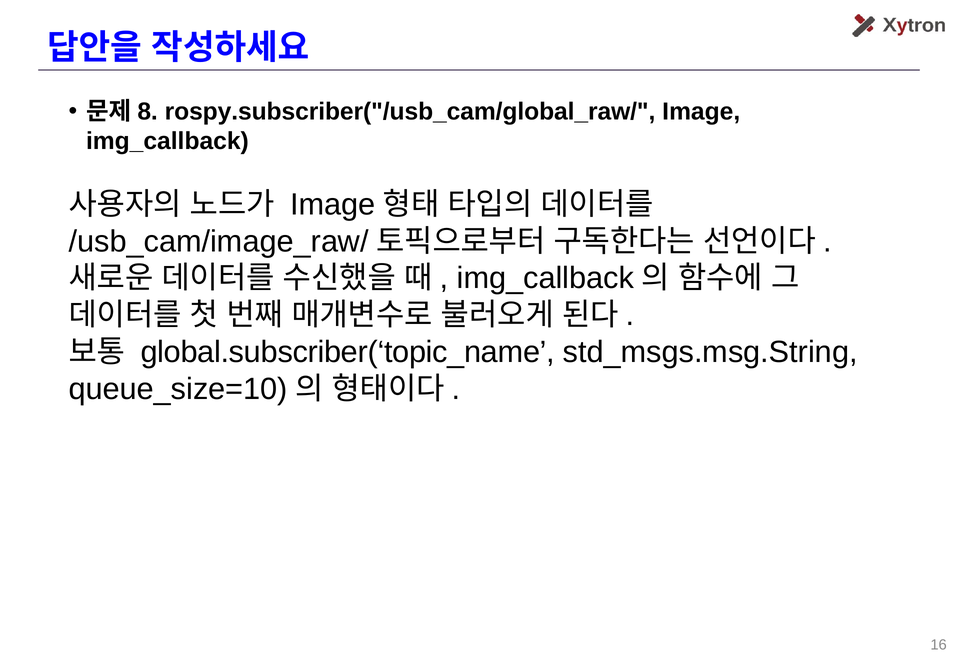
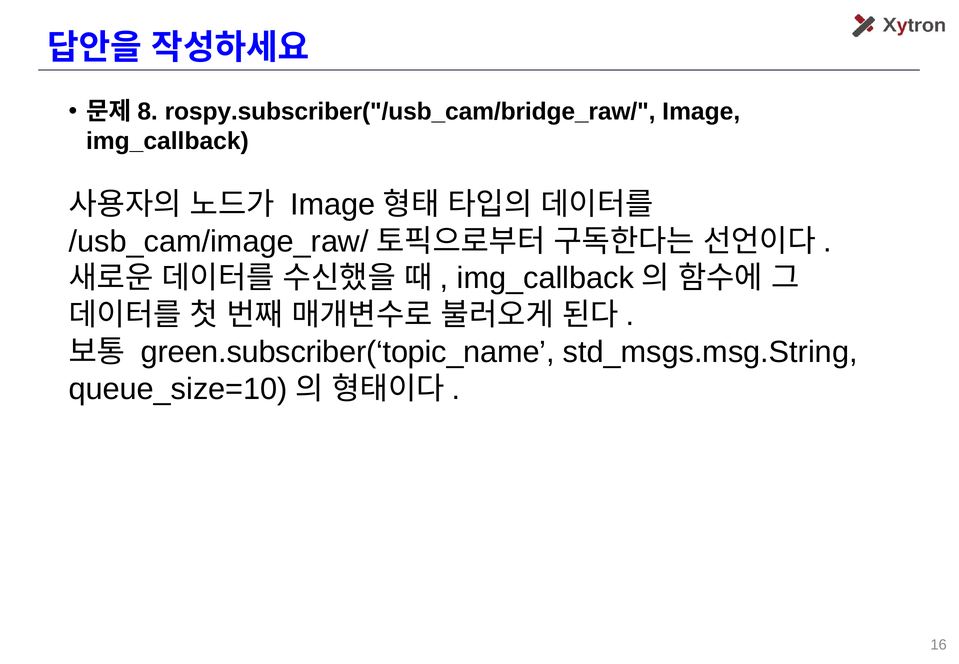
rospy.subscriber("/usb_cam/global_raw/: rospy.subscriber("/usb_cam/global_raw/ -> rospy.subscriber("/usb_cam/bridge_raw/
global.subscriber(‘topic_name: global.subscriber(‘topic_name -> green.subscriber(‘topic_name
